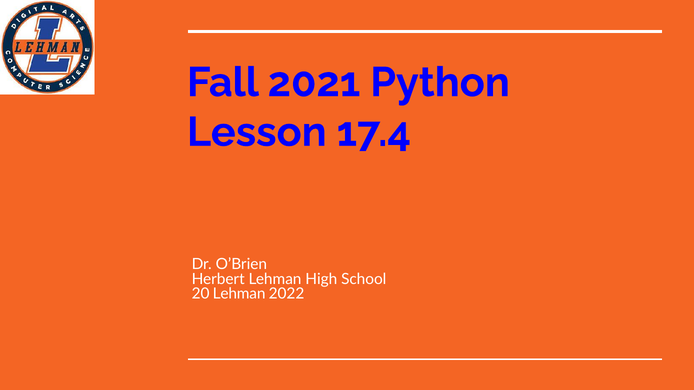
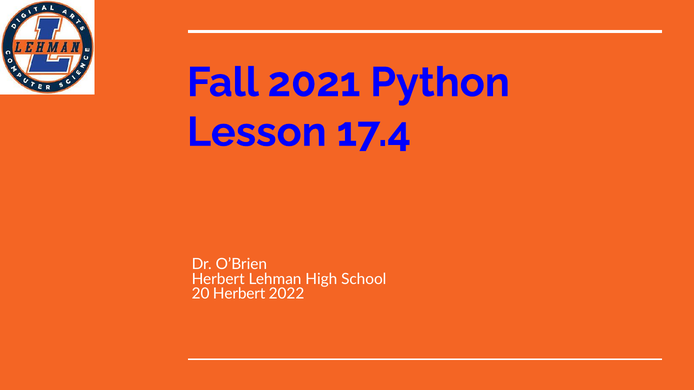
20 Lehman: Lehman -> Herbert
